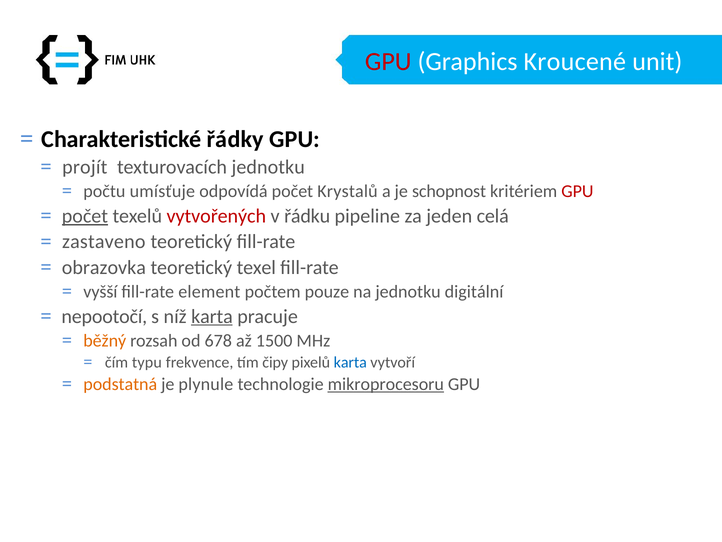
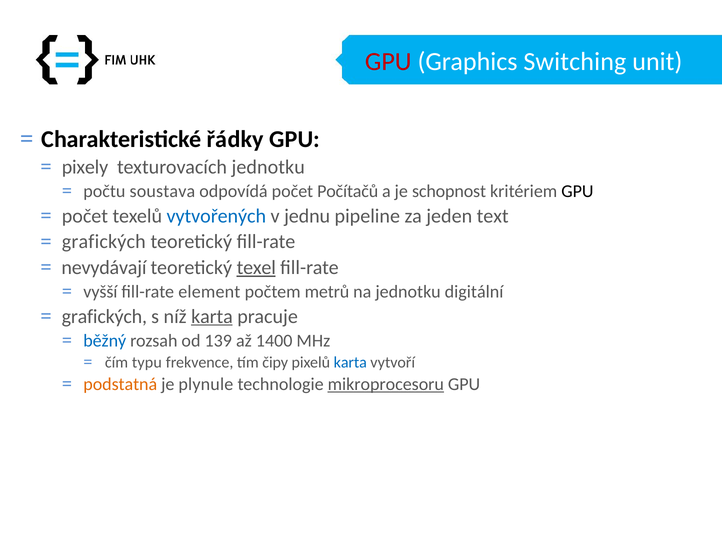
Kroucené: Kroucené -> Switching
projít: projít -> pixely
umísťuje: umísťuje -> soustava
Krystalů: Krystalů -> Počítačů
GPU at (577, 191) colour: red -> black
počet at (85, 216) underline: present -> none
vytvořených colour: red -> blue
řádku: řádku -> jednu
celá: celá -> text
zastaveno at (104, 242): zastaveno -> grafických
obrazovka: obrazovka -> nevydávají
texel underline: none -> present
pouze: pouze -> metrů
nepootočí at (104, 316): nepootočí -> grafických
běžný colour: orange -> blue
678: 678 -> 139
1500: 1500 -> 1400
